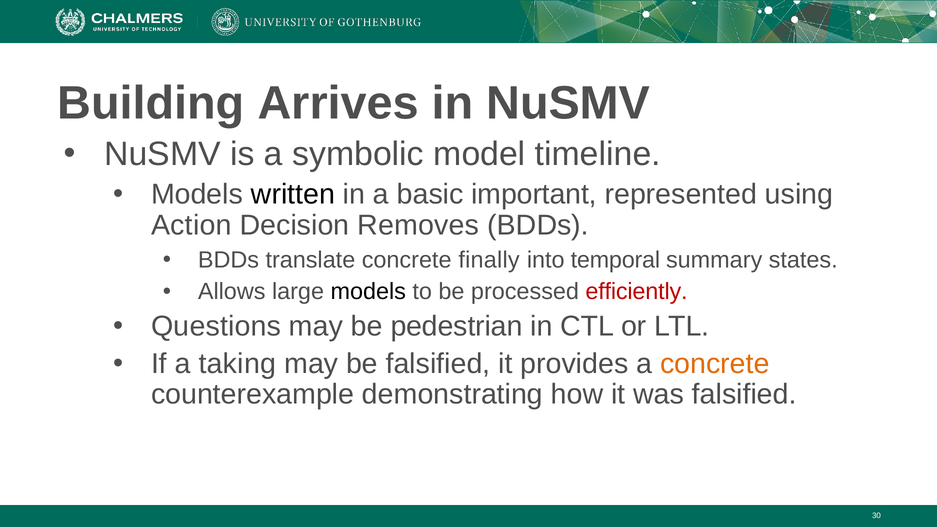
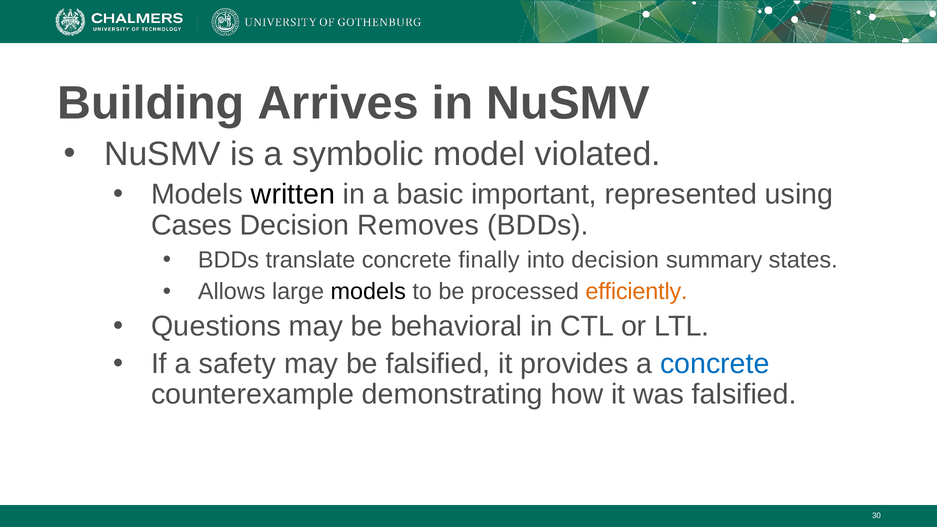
timeline: timeline -> violated
Action: Action -> Cases
into temporal: temporal -> decision
efficiently colour: red -> orange
pedestrian: pedestrian -> behavioral
taking: taking -> safety
concrete at (715, 364) colour: orange -> blue
